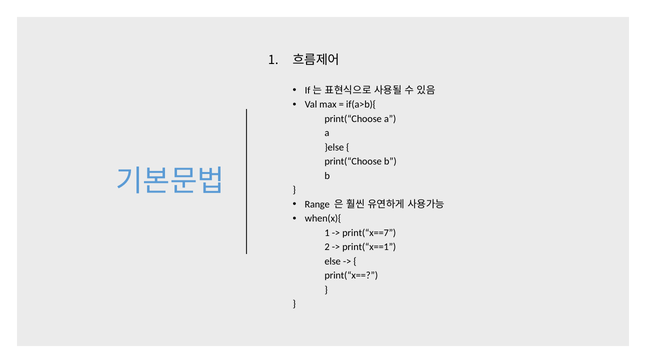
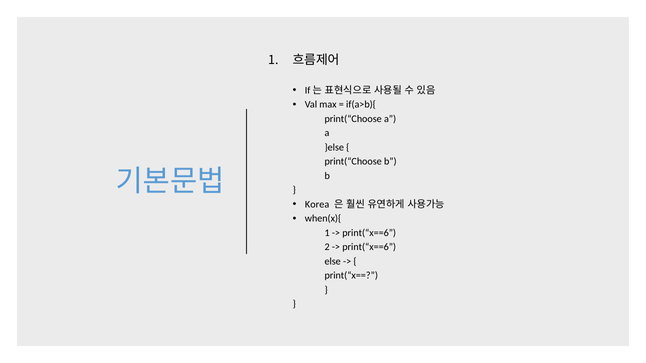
Range: Range -> Korea
print(“x==7 at (369, 233): print(“x==7 -> print(“x==6
print(“x==1 at (369, 247): print(“x==1 -> print(“x==6
